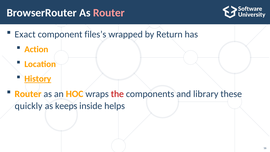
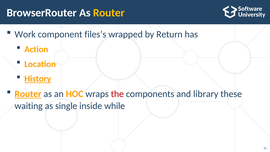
Router at (109, 13) colour: pink -> yellow
Exact: Exact -> Work
Router at (28, 94) underline: none -> present
quickly: quickly -> waiting
keeps: keeps -> single
helps: helps -> while
